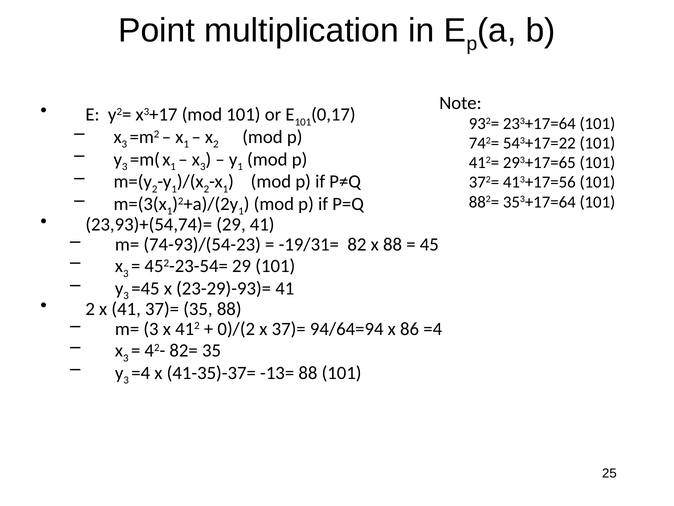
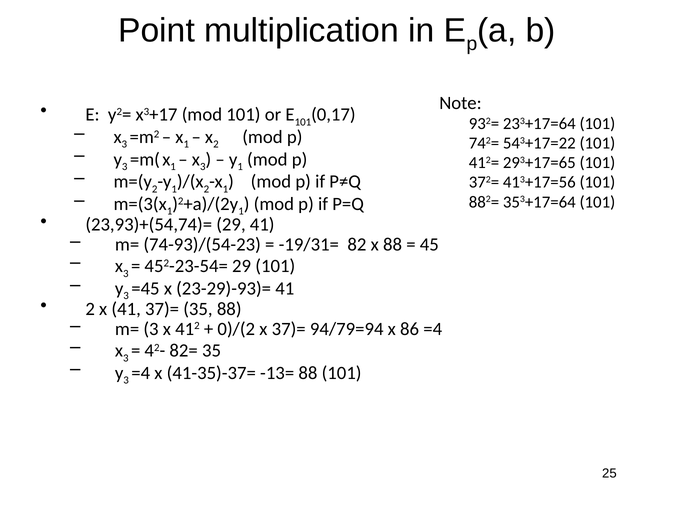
94/64=94: 94/64=94 -> 94/79=94
